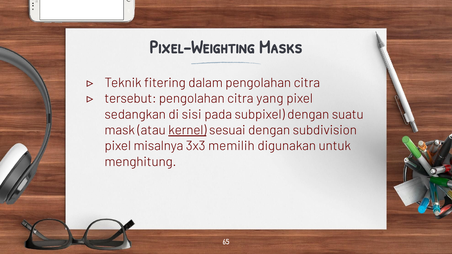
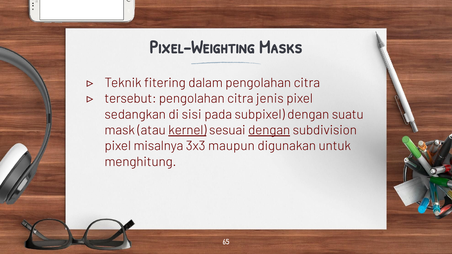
yang: yang -> jenis
dengan at (269, 130) underline: none -> present
memilih: memilih -> maupun
